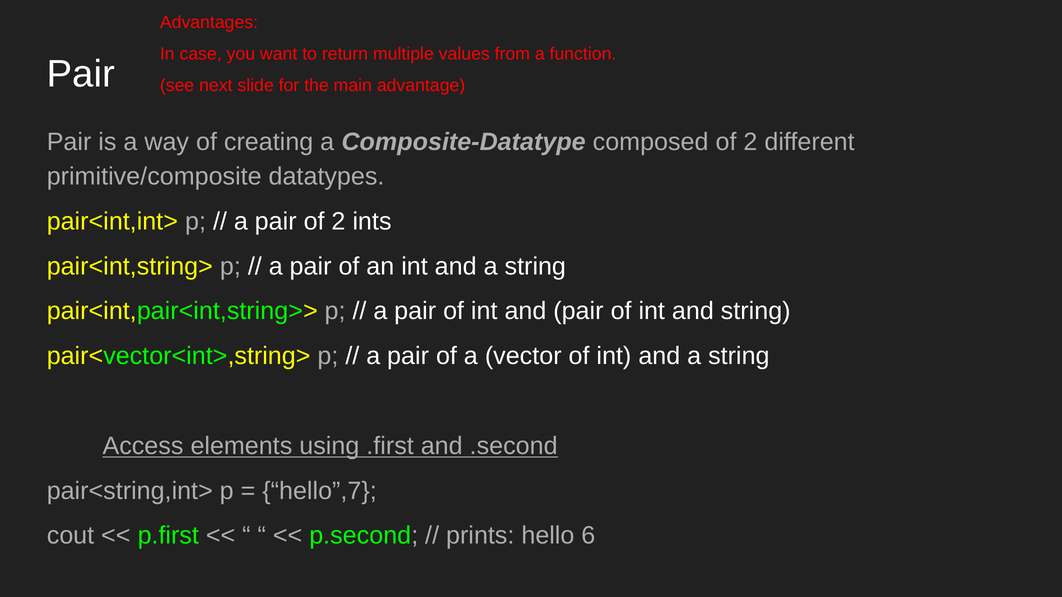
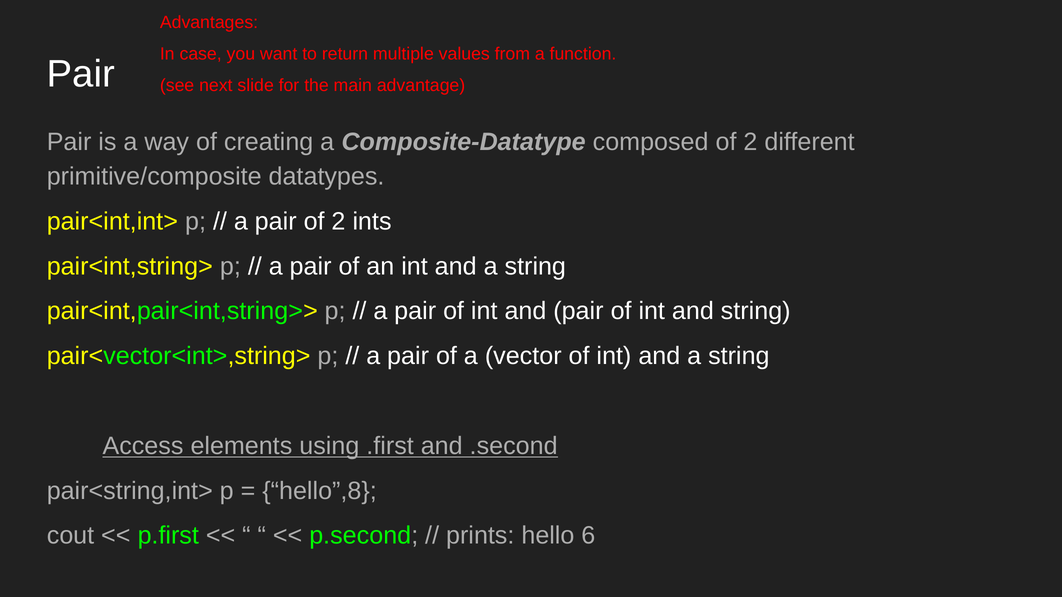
hello”,7: hello”,7 -> hello”,8
